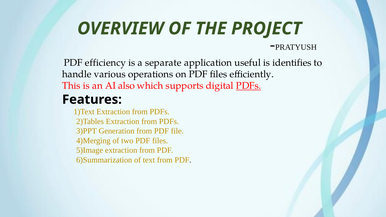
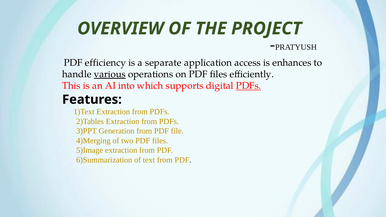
useful: useful -> access
identifies: identifies -> enhances
various underline: none -> present
also: also -> into
